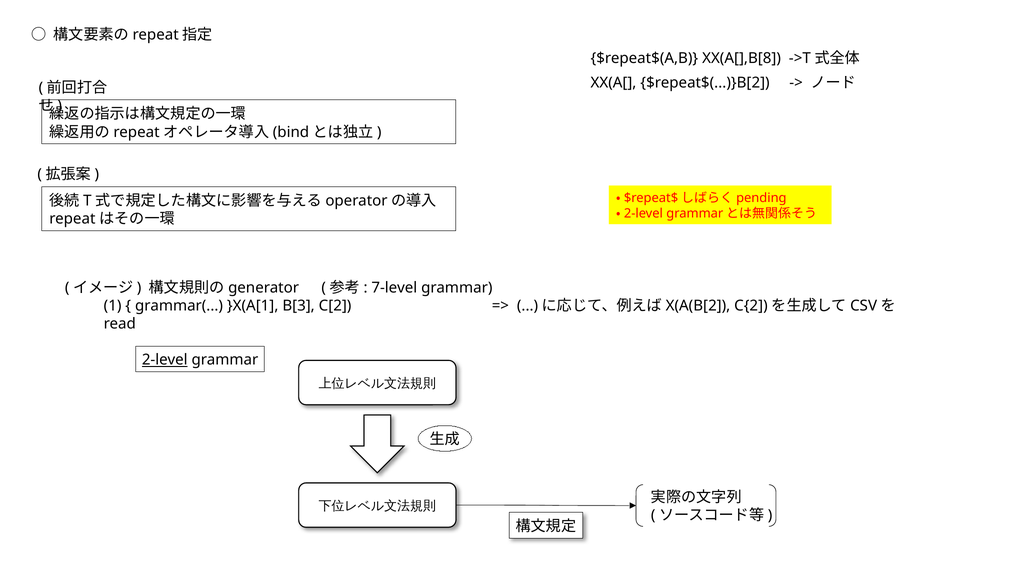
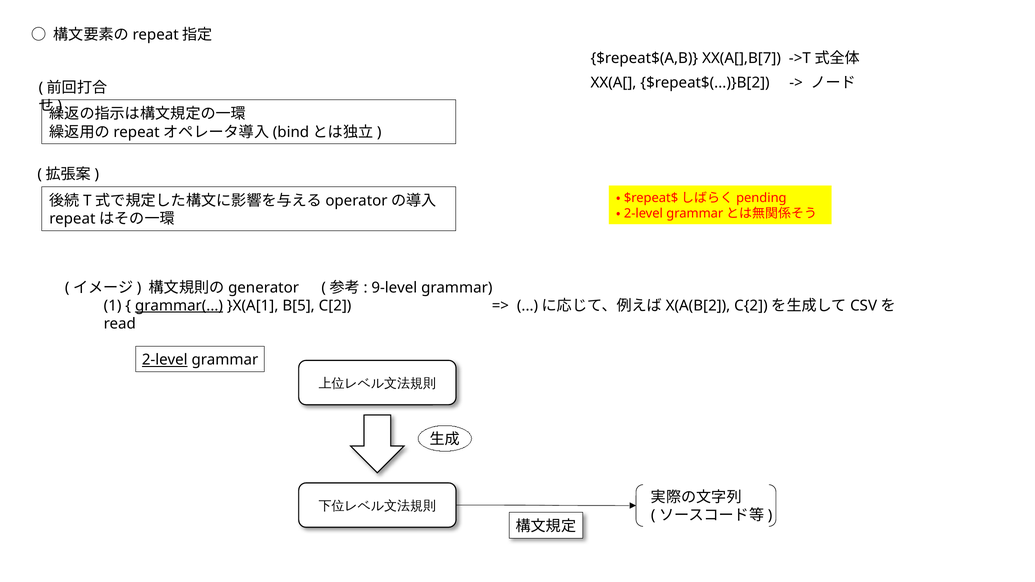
XX(A[],B[8: XX(A[],B[8 -> XX(A[],B[7
7-level: 7-level -> 9-level
grammar( underline: none -> present
B[3: B[3 -> B[5
